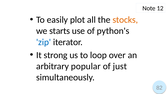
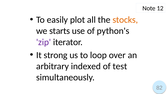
zip colour: blue -> purple
popular: popular -> indexed
just: just -> test
